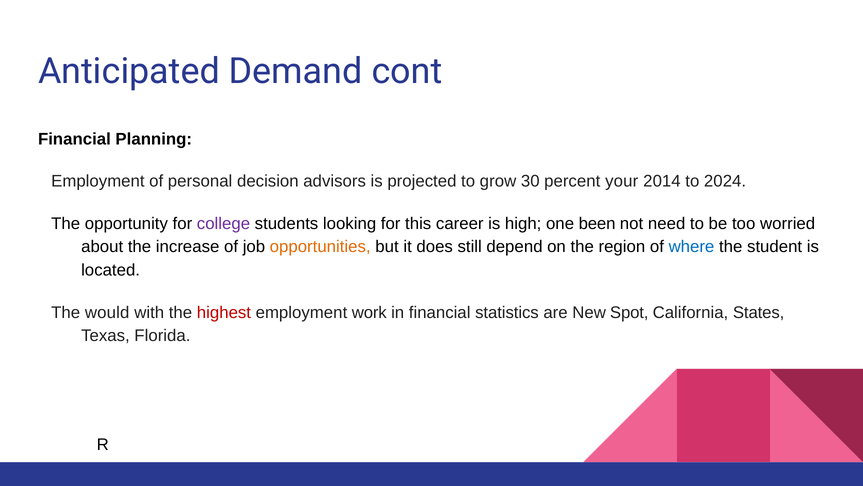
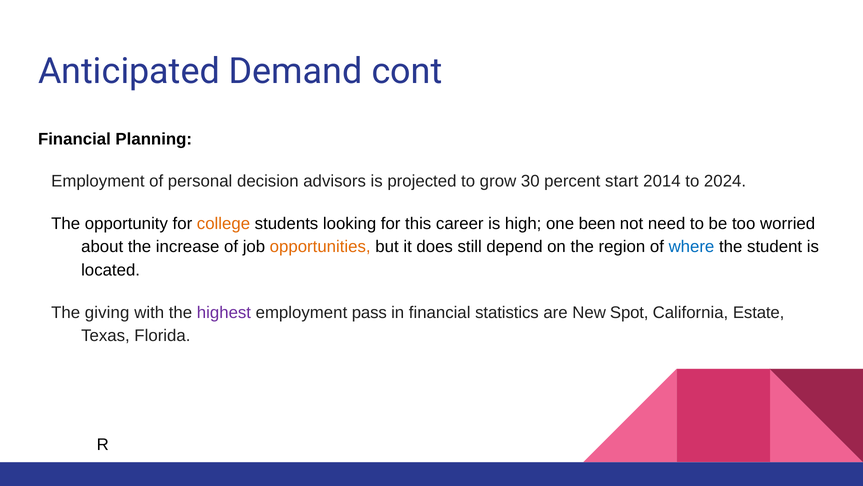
your: your -> start
college colour: purple -> orange
would: would -> giving
highest colour: red -> purple
work: work -> pass
States: States -> Estate
